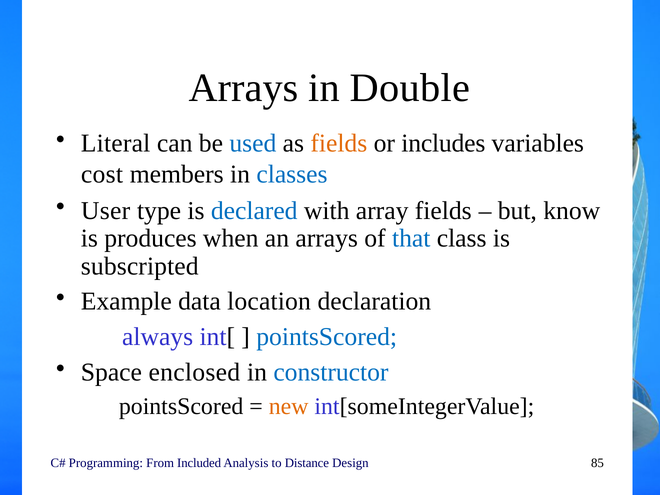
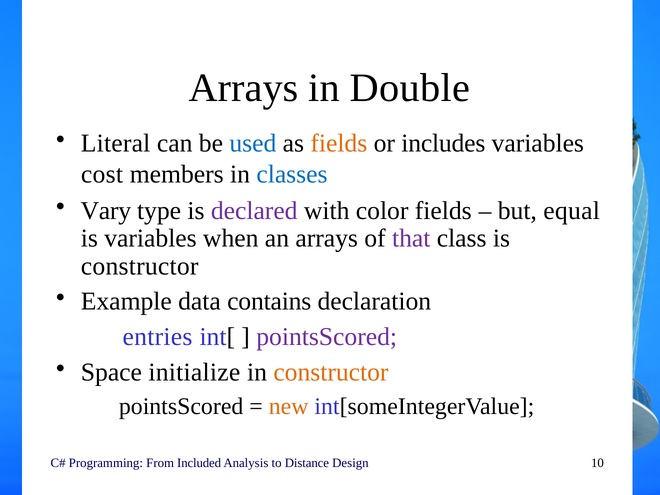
User: User -> Vary
declared colour: blue -> purple
array: array -> color
know: know -> equal
is produces: produces -> variables
that colour: blue -> purple
subscripted at (140, 266): subscripted -> constructor
location: location -> contains
always: always -> entries
pointsScored at (327, 337) colour: blue -> purple
enclosed: enclosed -> initialize
constructor at (331, 372) colour: blue -> orange
85: 85 -> 10
